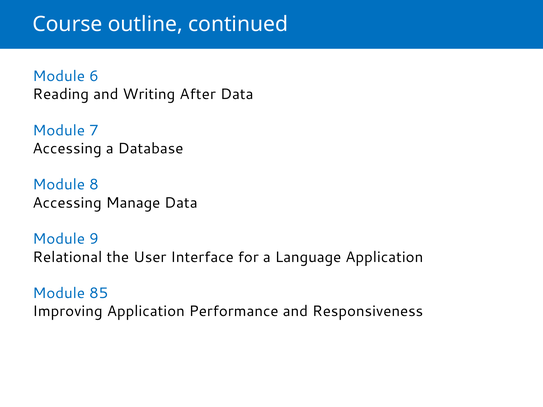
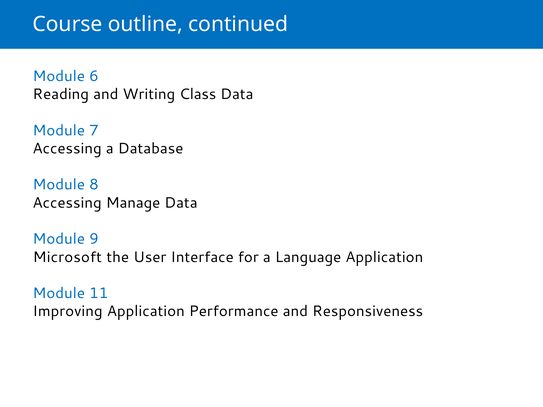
After: After -> Class
Relational: Relational -> Microsoft
85: 85 -> 11
